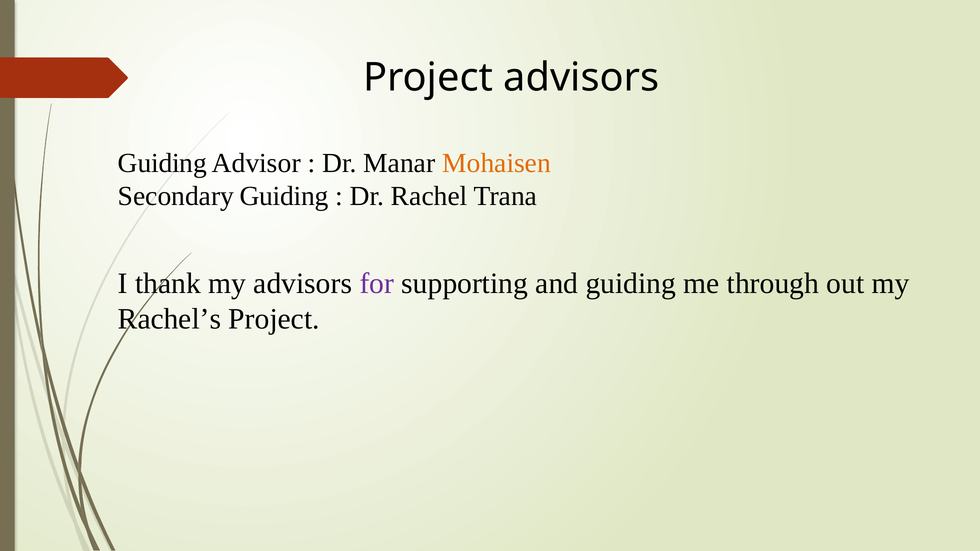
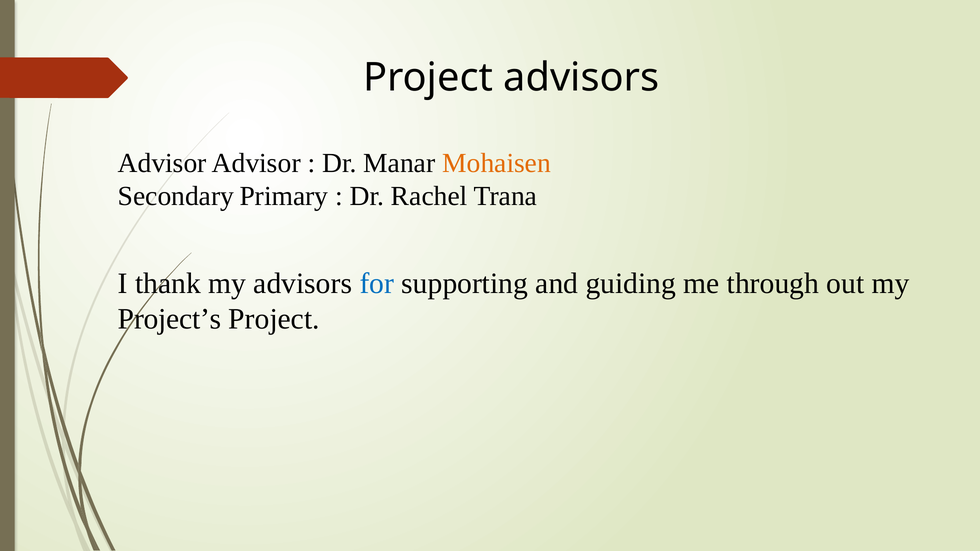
Guiding at (162, 163): Guiding -> Advisor
Secondary Guiding: Guiding -> Primary
for colour: purple -> blue
Rachel’s: Rachel’s -> Project’s
